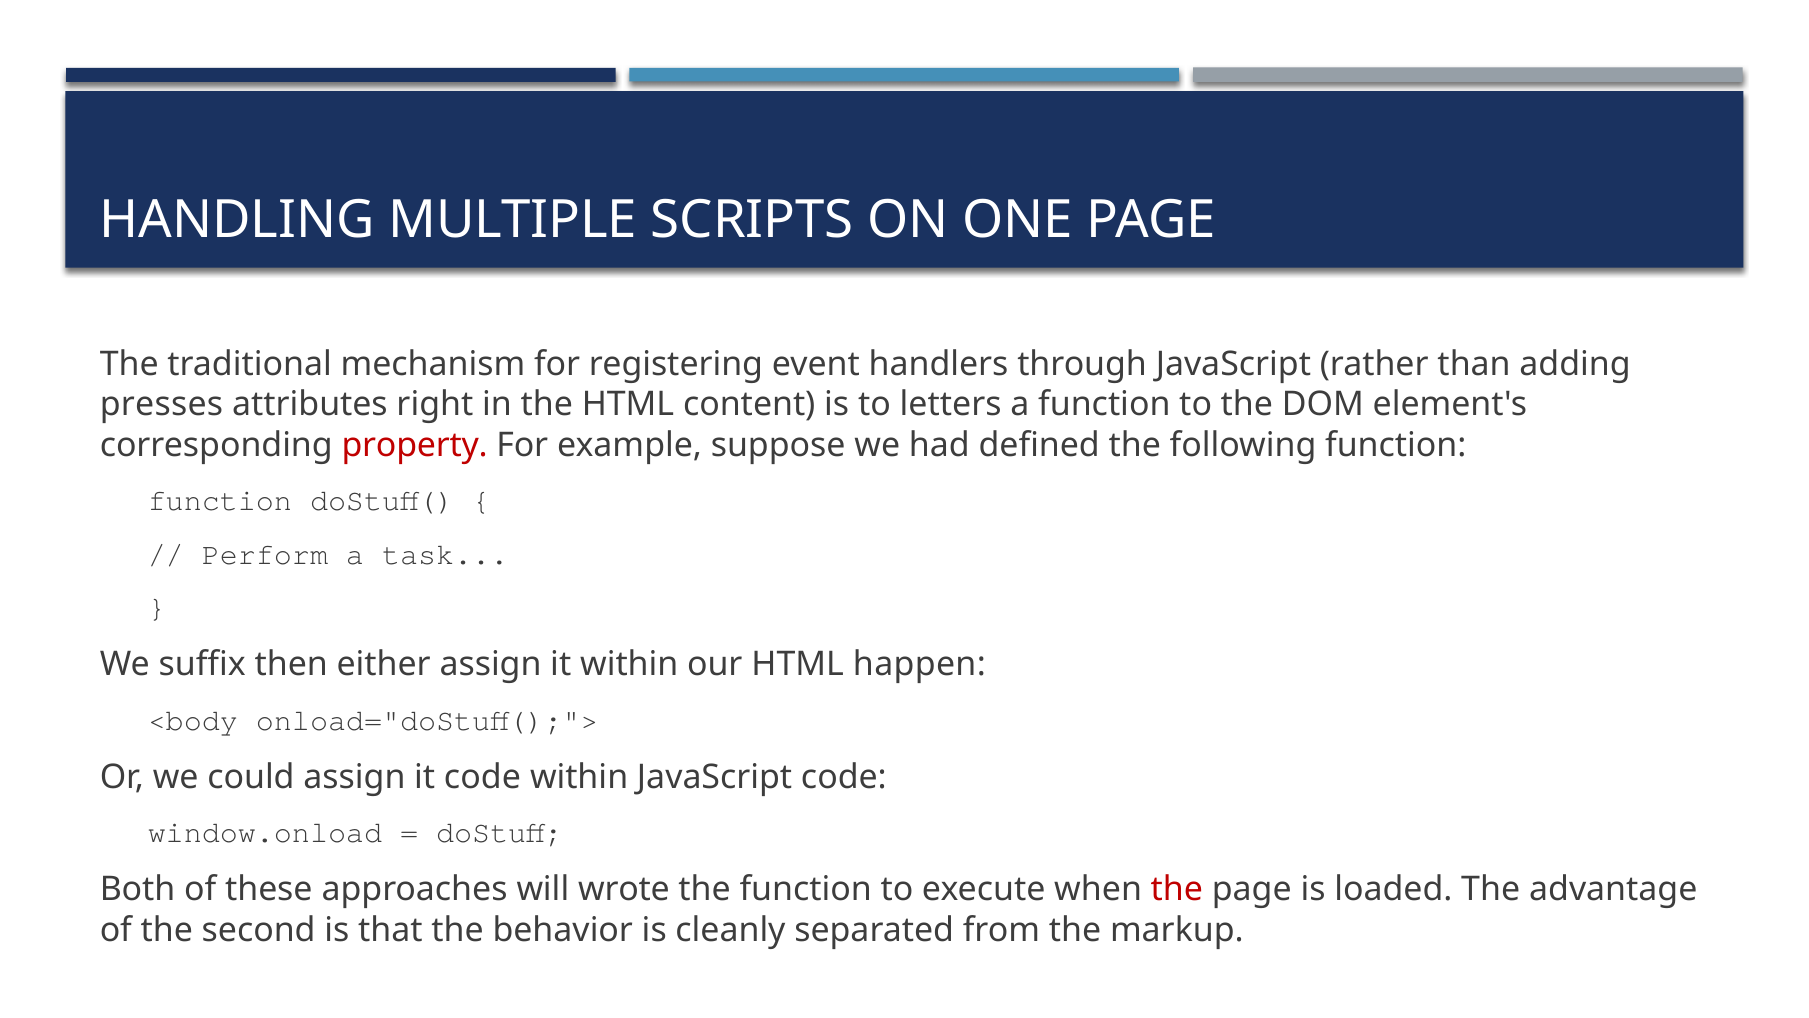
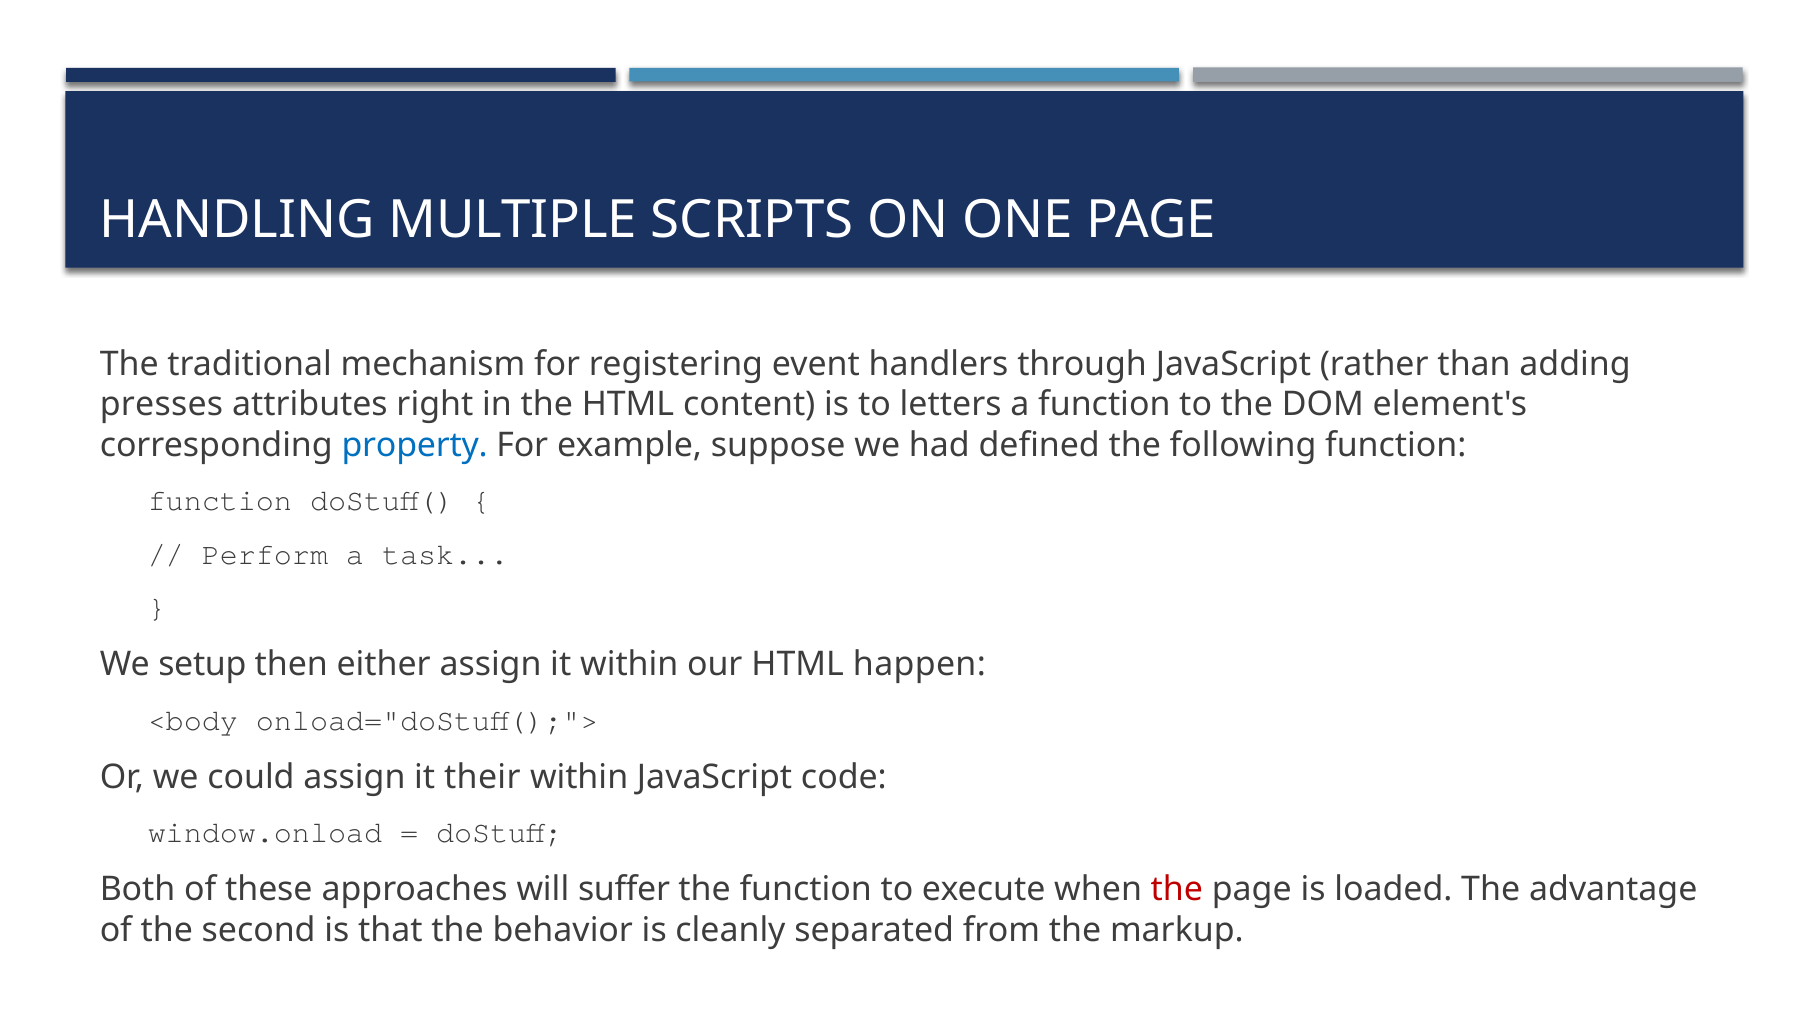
property colour: red -> blue
suffix: suffix -> setup
it code: code -> their
wrote: wrote -> suffer
